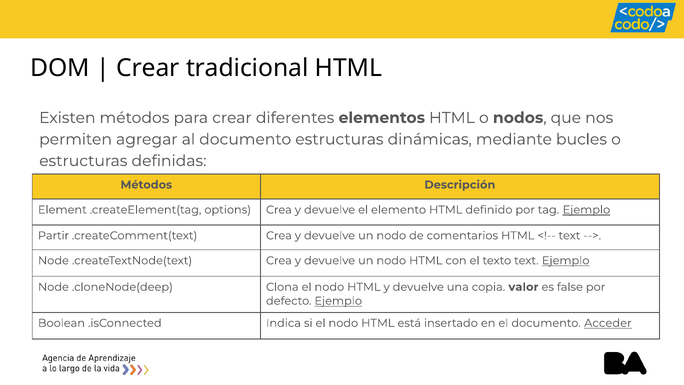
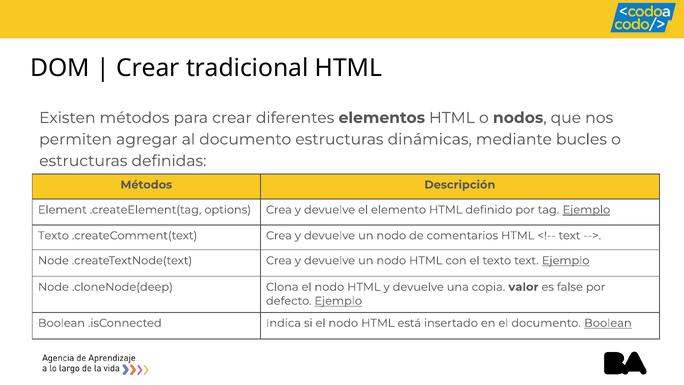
Partir at (53, 235): Partir -> Texto
documento Acceder: Acceder -> Boolean
